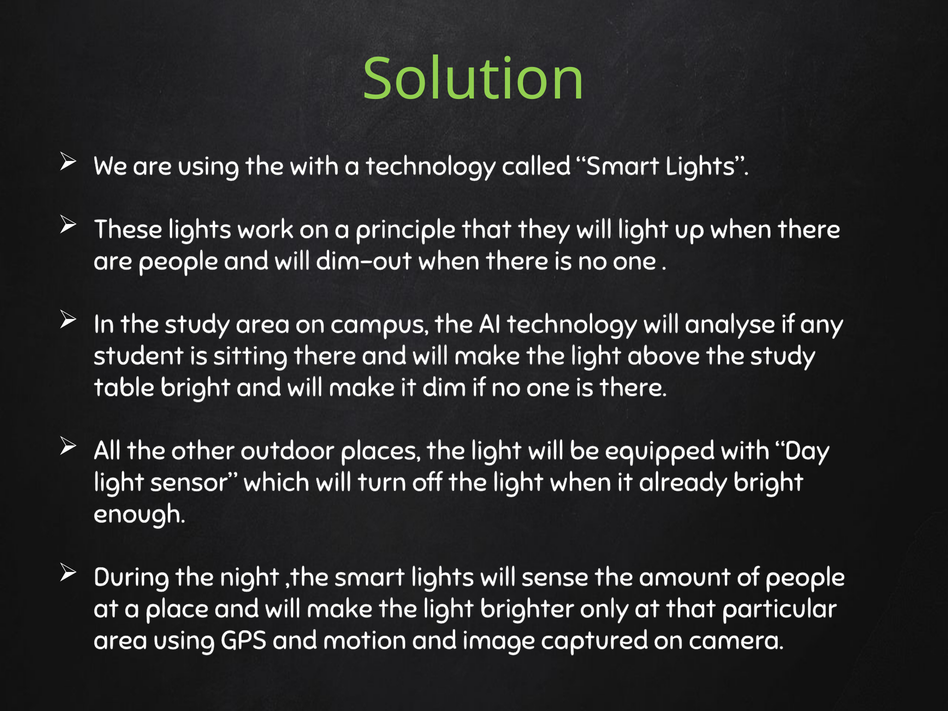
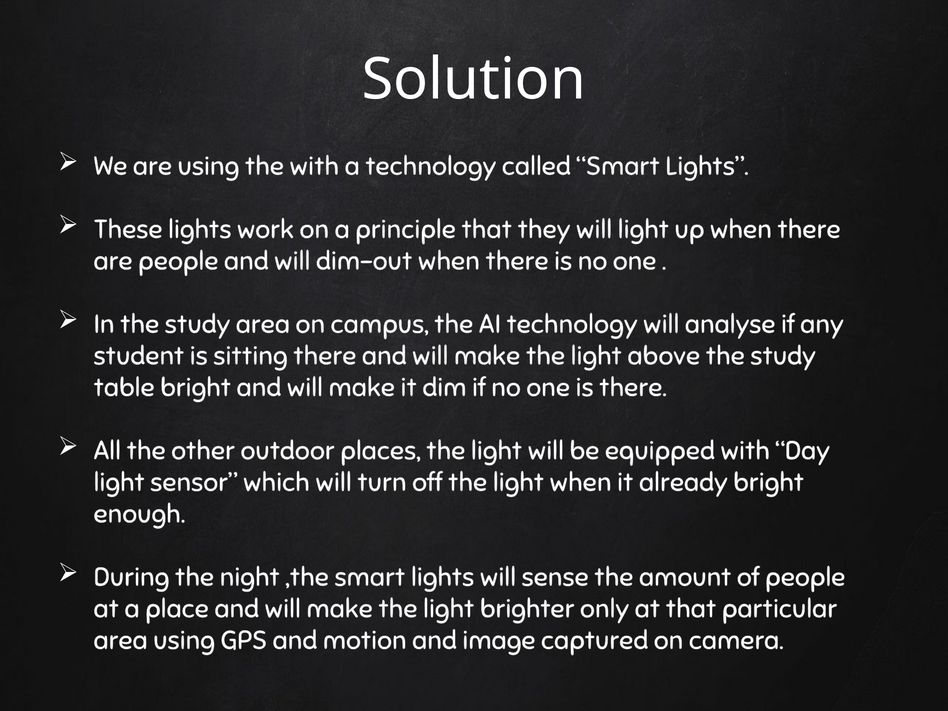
Solution colour: light green -> white
